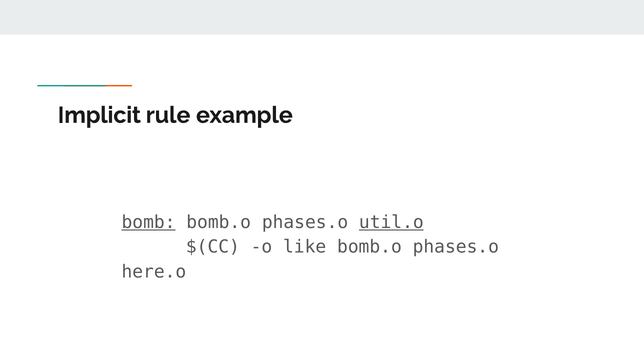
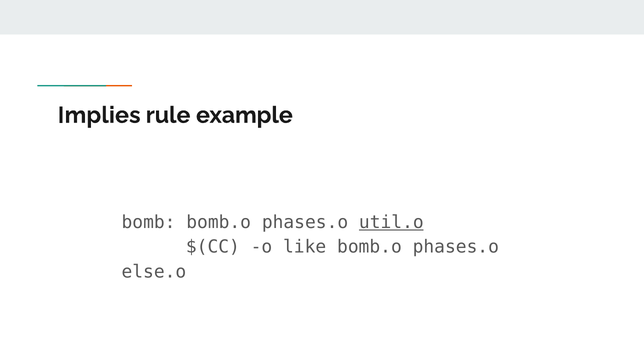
Implicit: Implicit -> Implies
bomb underline: present -> none
here.o: here.o -> else.o
